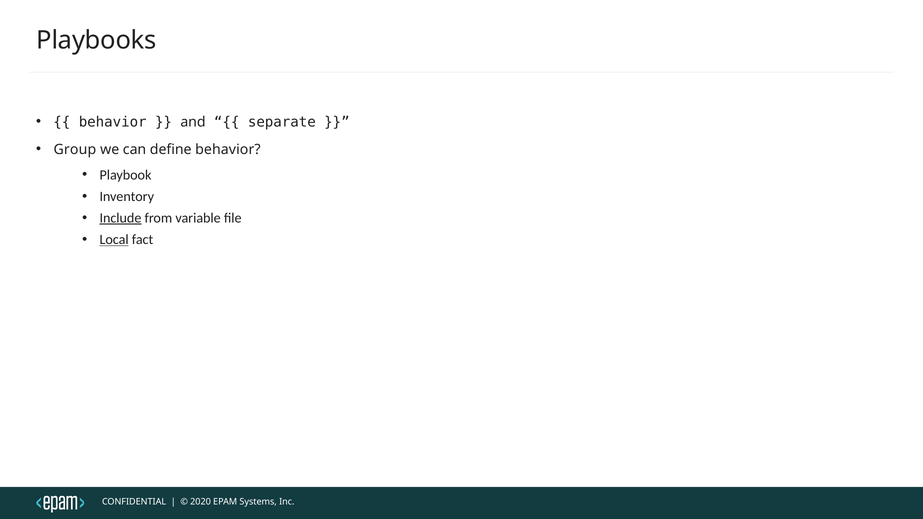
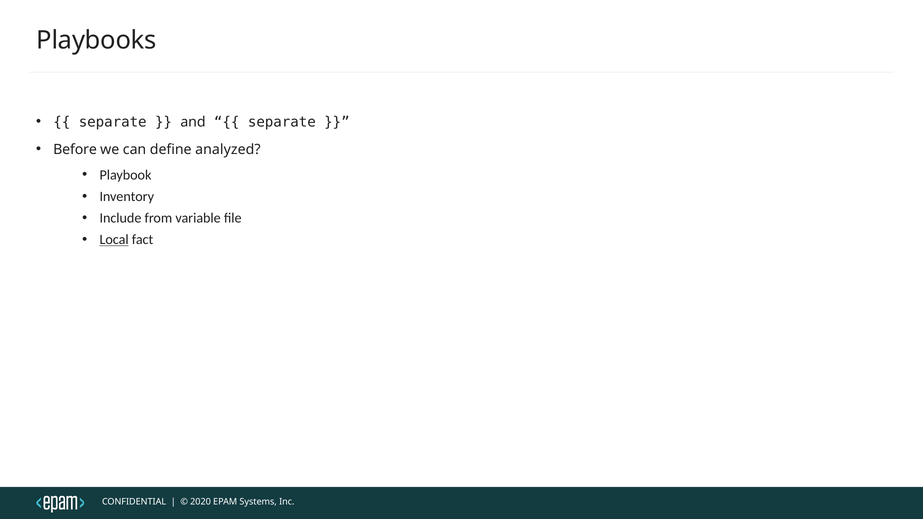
behavior at (113, 122): behavior -> separate
Group: Group -> Before
define behavior: behavior -> analyzed
Include underline: present -> none
